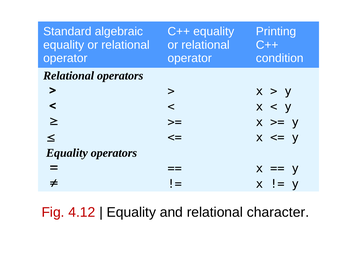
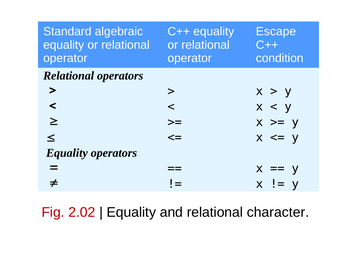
Printing: Printing -> Escape
4.12: 4.12 -> 2.02
